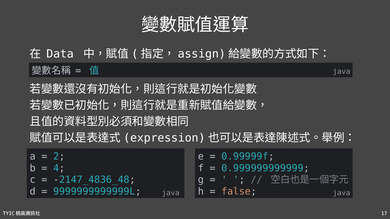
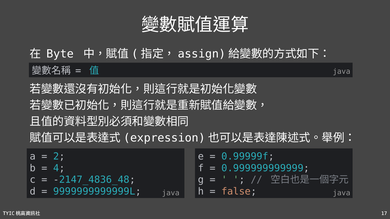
Data: Data -> Byte
